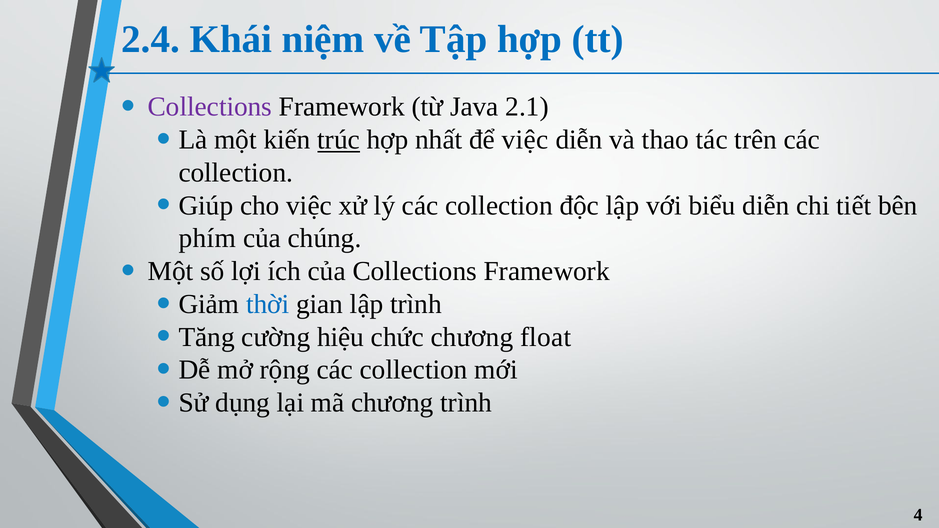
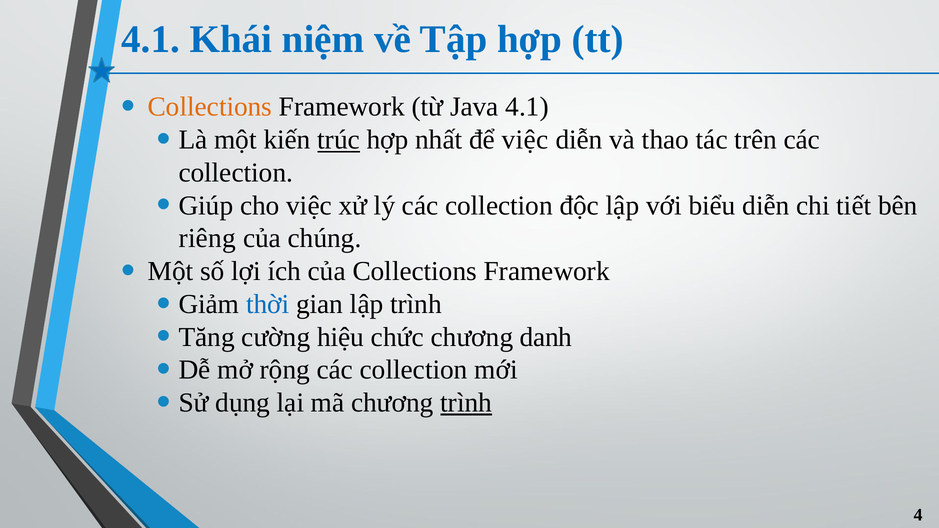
2.4 at (151, 39): 2.4 -> 4.1
Collections at (210, 107) colour: purple -> orange
Java 2.1: 2.1 -> 4.1
phím: phím -> riêng
float: float -> danh
trình at (466, 403) underline: none -> present
